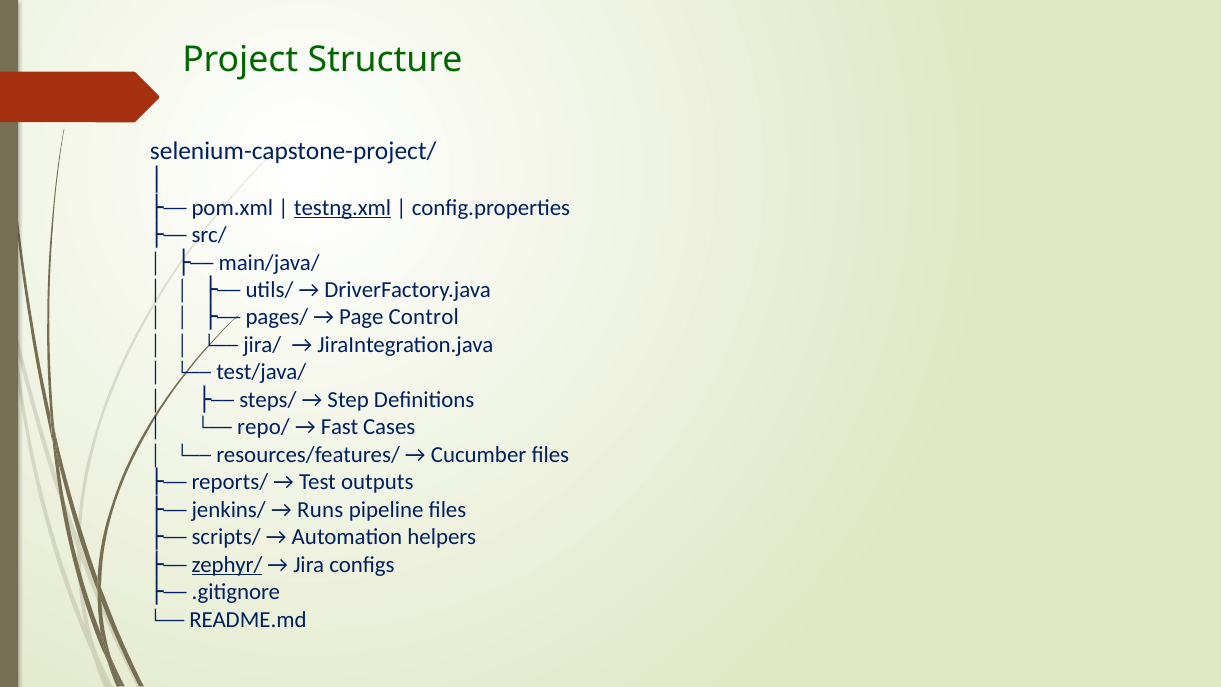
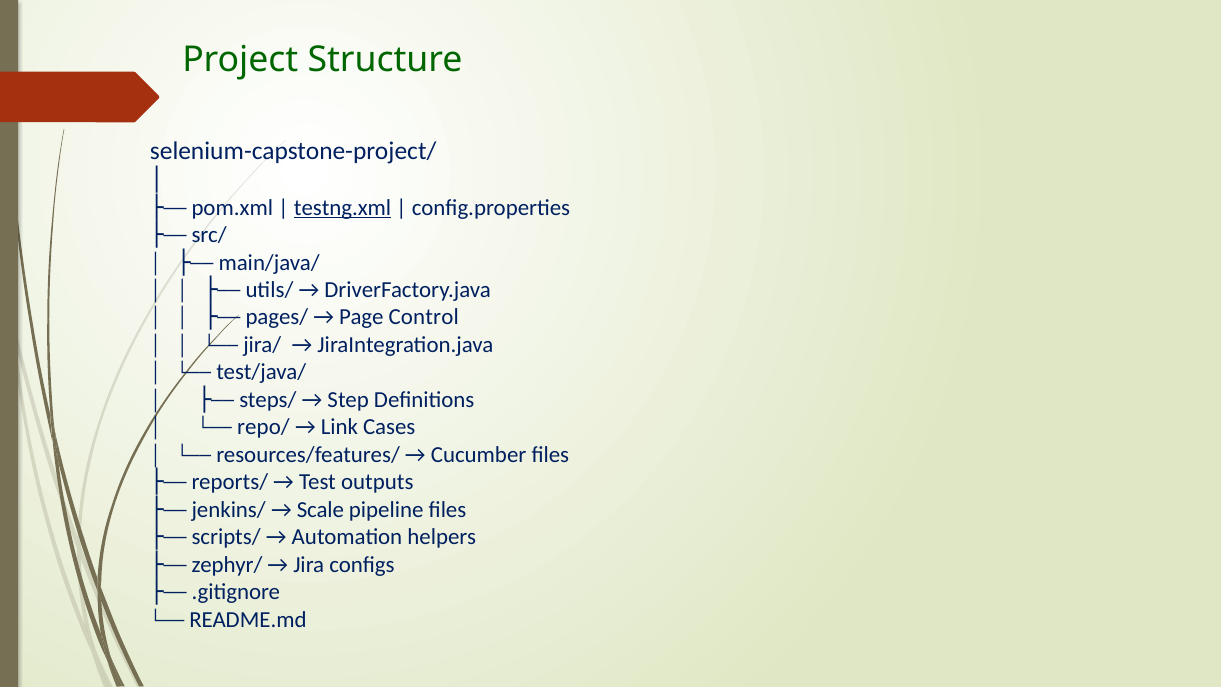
Fast: Fast -> Link
Runs: Runs -> Scale
zephyr/ underline: present -> none
